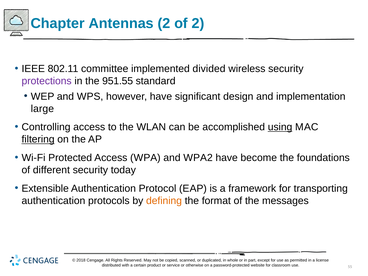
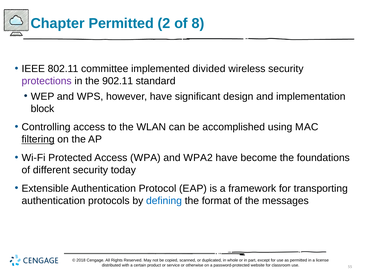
Chapter Antennas: Antennas -> Permitted
of 2: 2 -> 8
951.55: 951.55 -> 902.11
large: large -> block
using underline: present -> none
defining colour: orange -> blue
